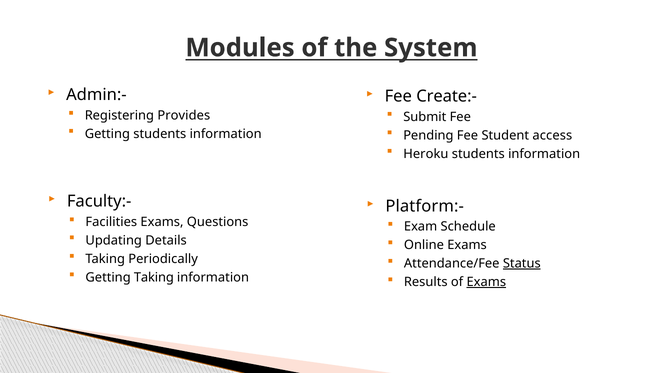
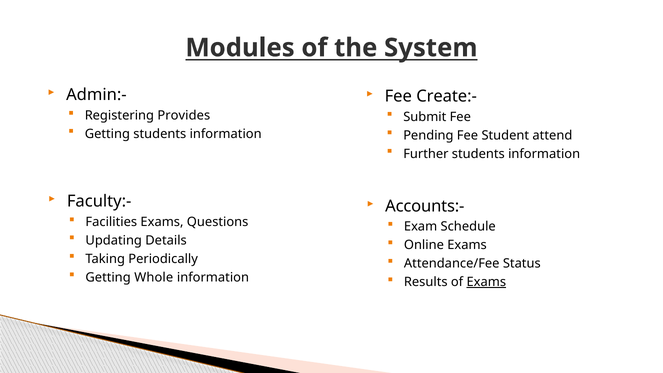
access: access -> attend
Heroku: Heroku -> Further
Platform:-: Platform:- -> Accounts:-
Status underline: present -> none
Getting Taking: Taking -> Whole
